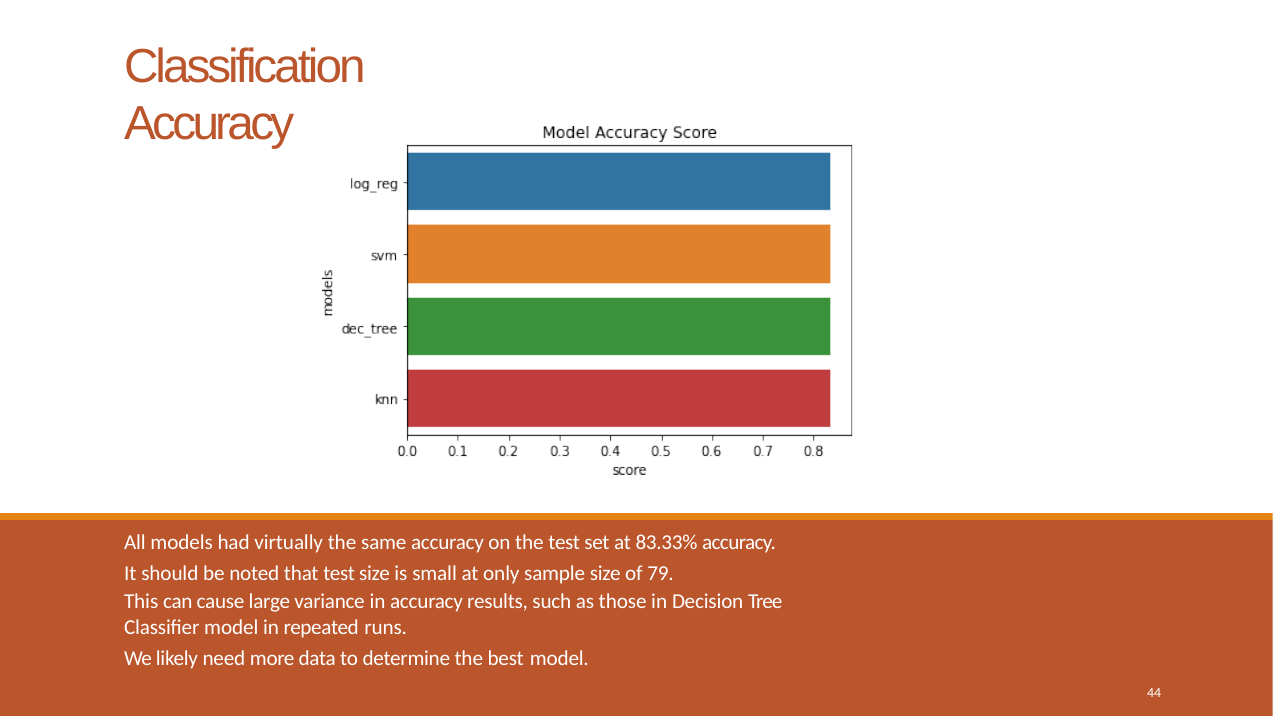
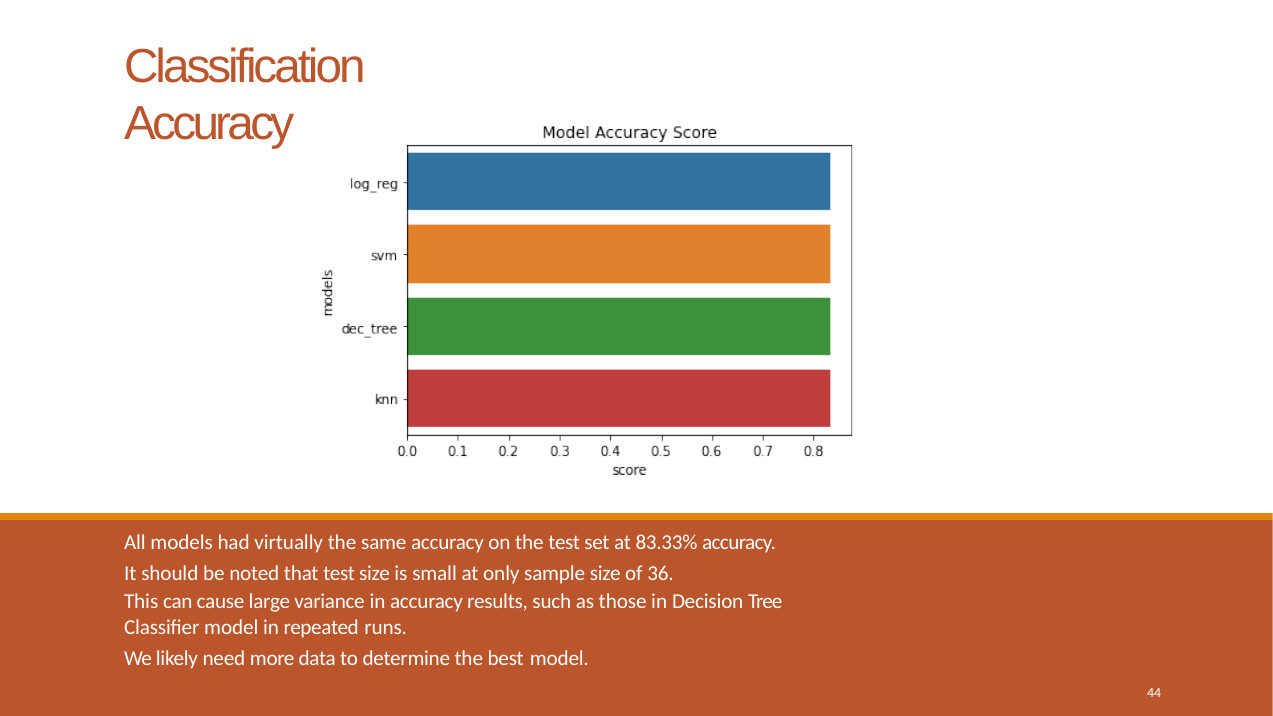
79: 79 -> 36
